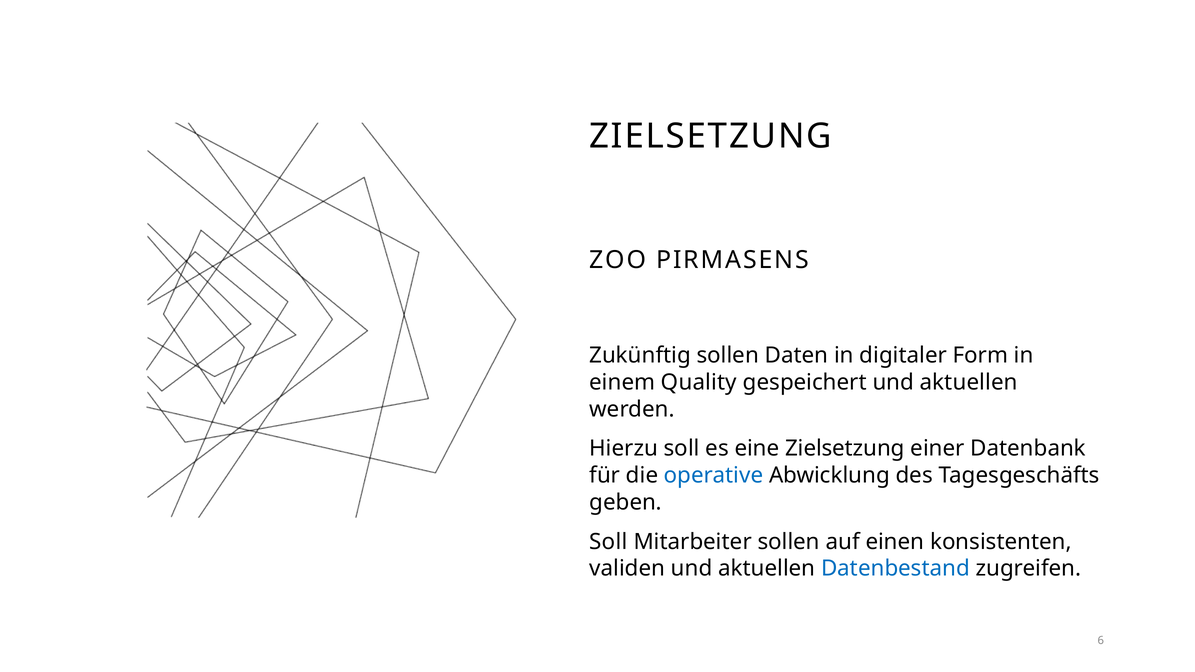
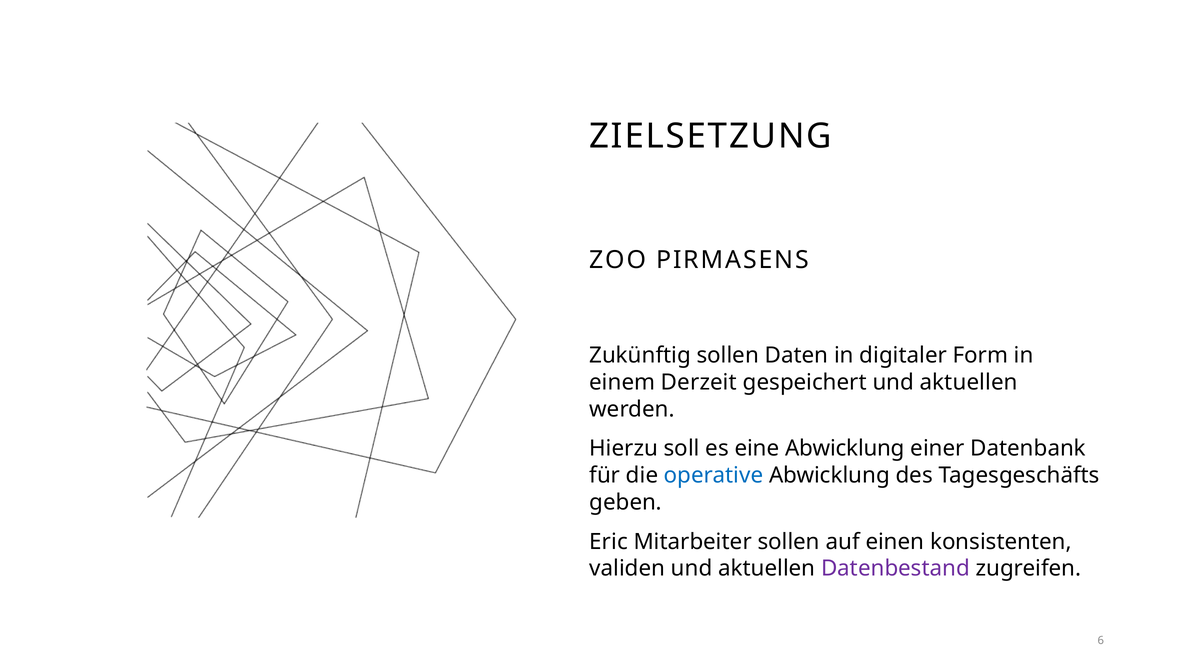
Quality: Quality -> Derzeit
eine Zielsetzung: Zielsetzung -> Abwicklung
Soll at (609, 542): Soll -> Eric
Datenbestand colour: blue -> purple
